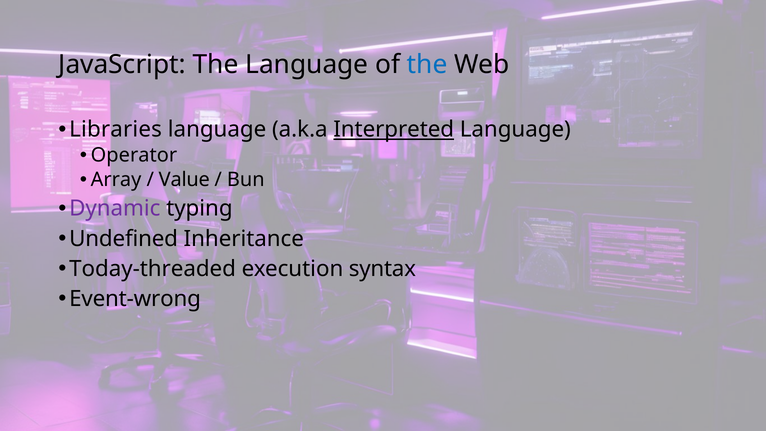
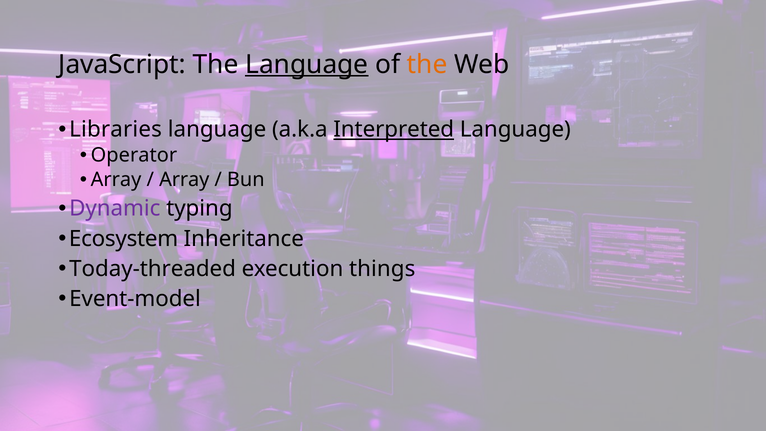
Language at (307, 64) underline: none -> present
the at (427, 64) colour: blue -> orange
Value at (184, 180): Value -> Array
Undefined: Undefined -> Ecosystem
syntax: syntax -> things
Event-wrong: Event-wrong -> Event-model
